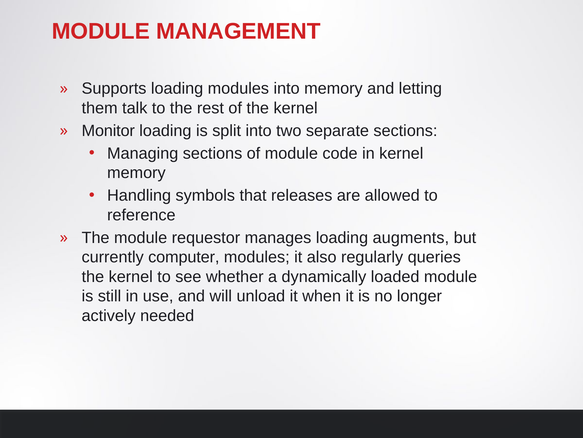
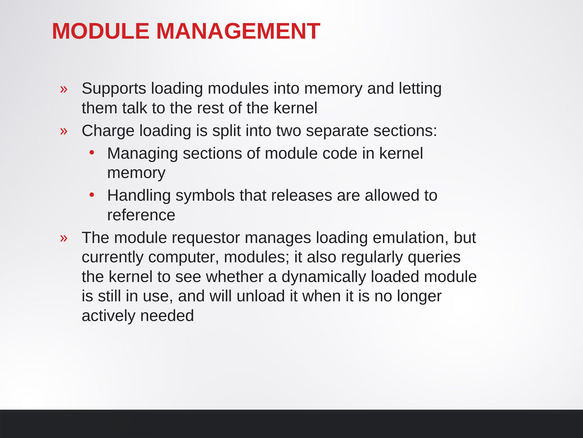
Monitor: Monitor -> Charge
augments: augments -> emulation
